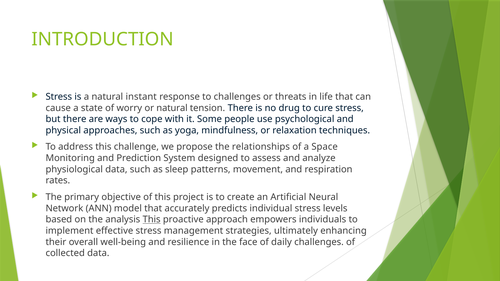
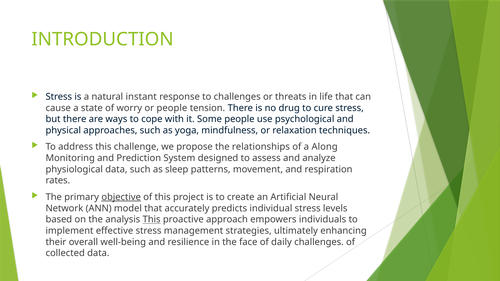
or natural: natural -> people
Space: Space -> Along
objective underline: none -> present
